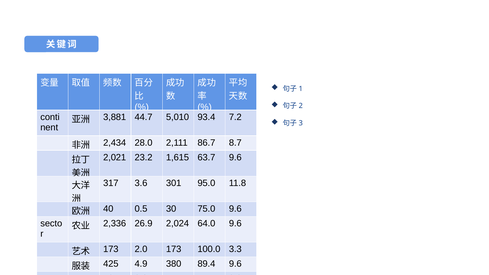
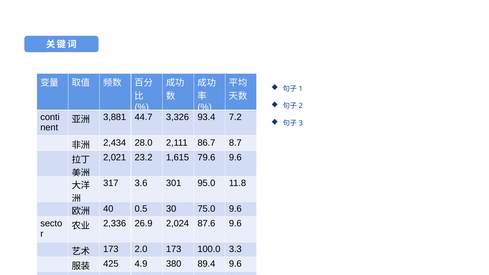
5,010: 5,010 -> 3,326
63.7: 63.7 -> 79.6
64.0: 64.0 -> 87.6
